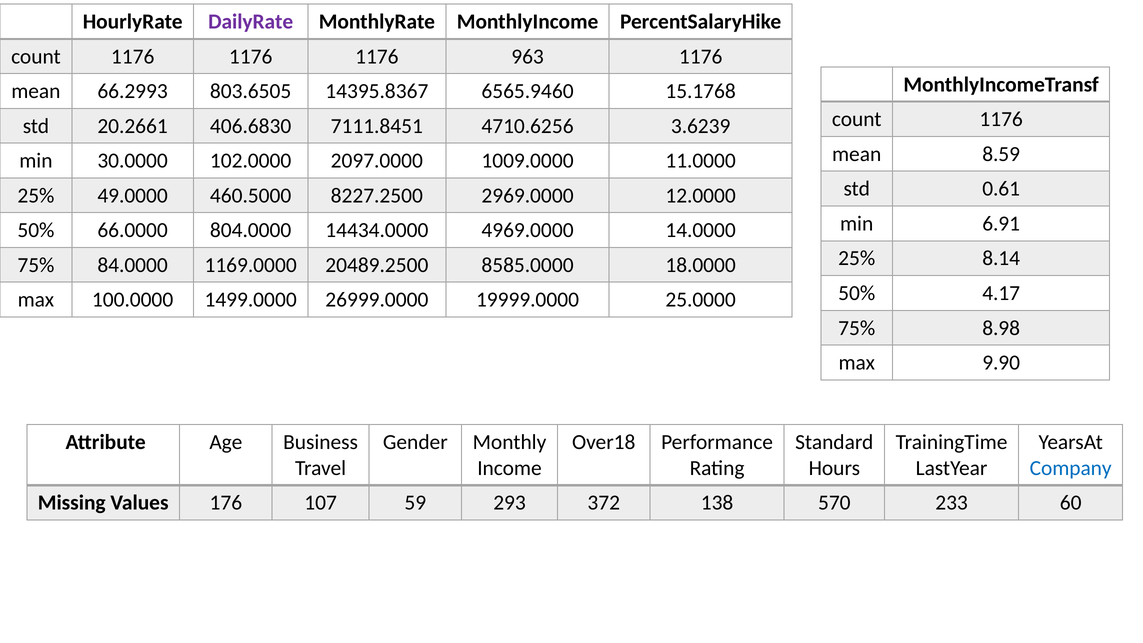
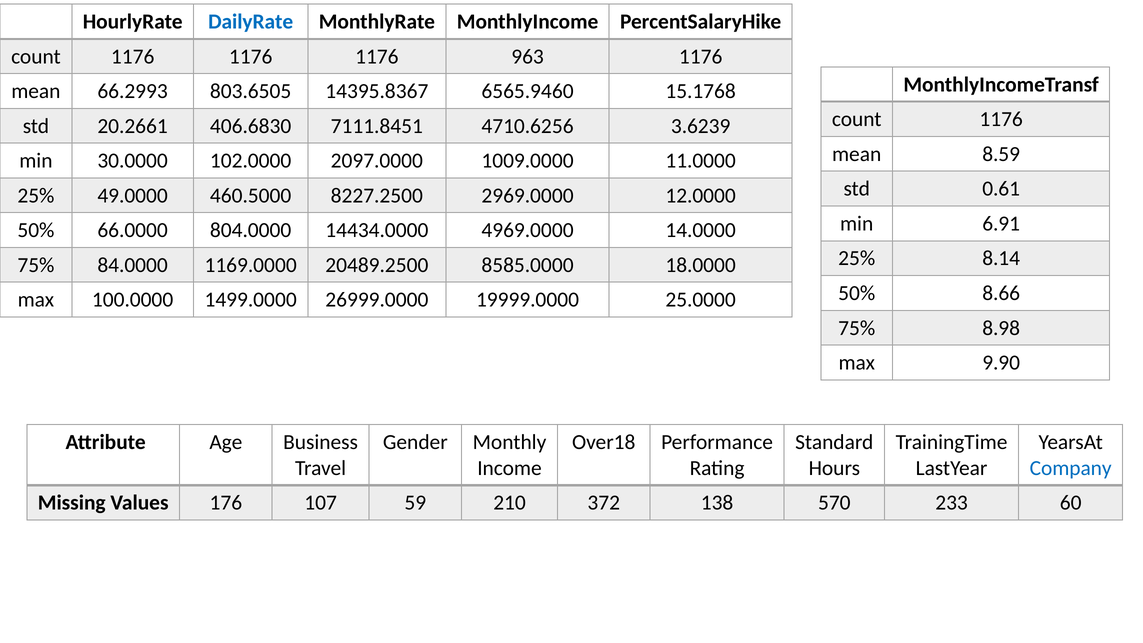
DailyRate colour: purple -> blue
4.17: 4.17 -> 8.66
293: 293 -> 210
